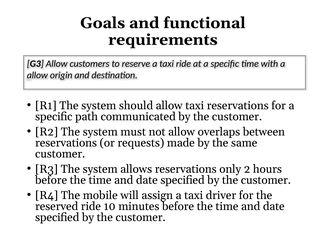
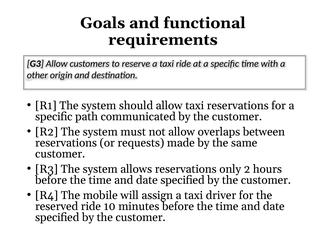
allow at (37, 75): allow -> other
